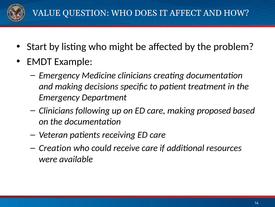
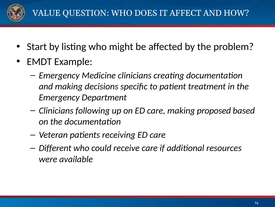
Creation: Creation -> Different
